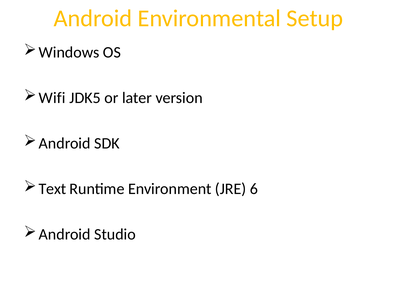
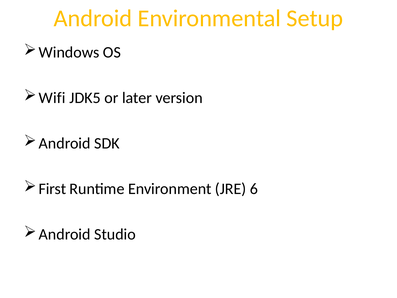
Text: Text -> First
